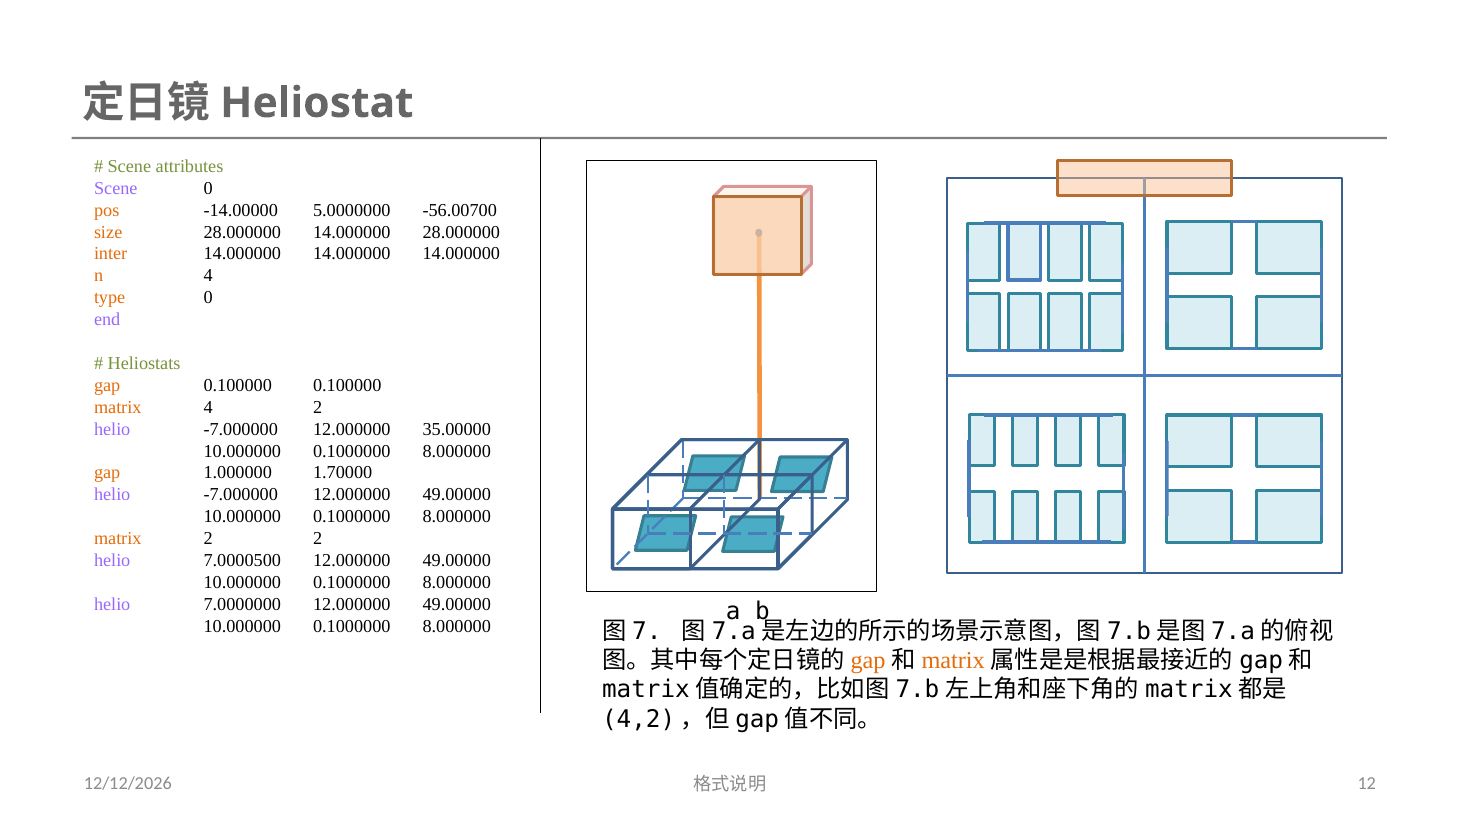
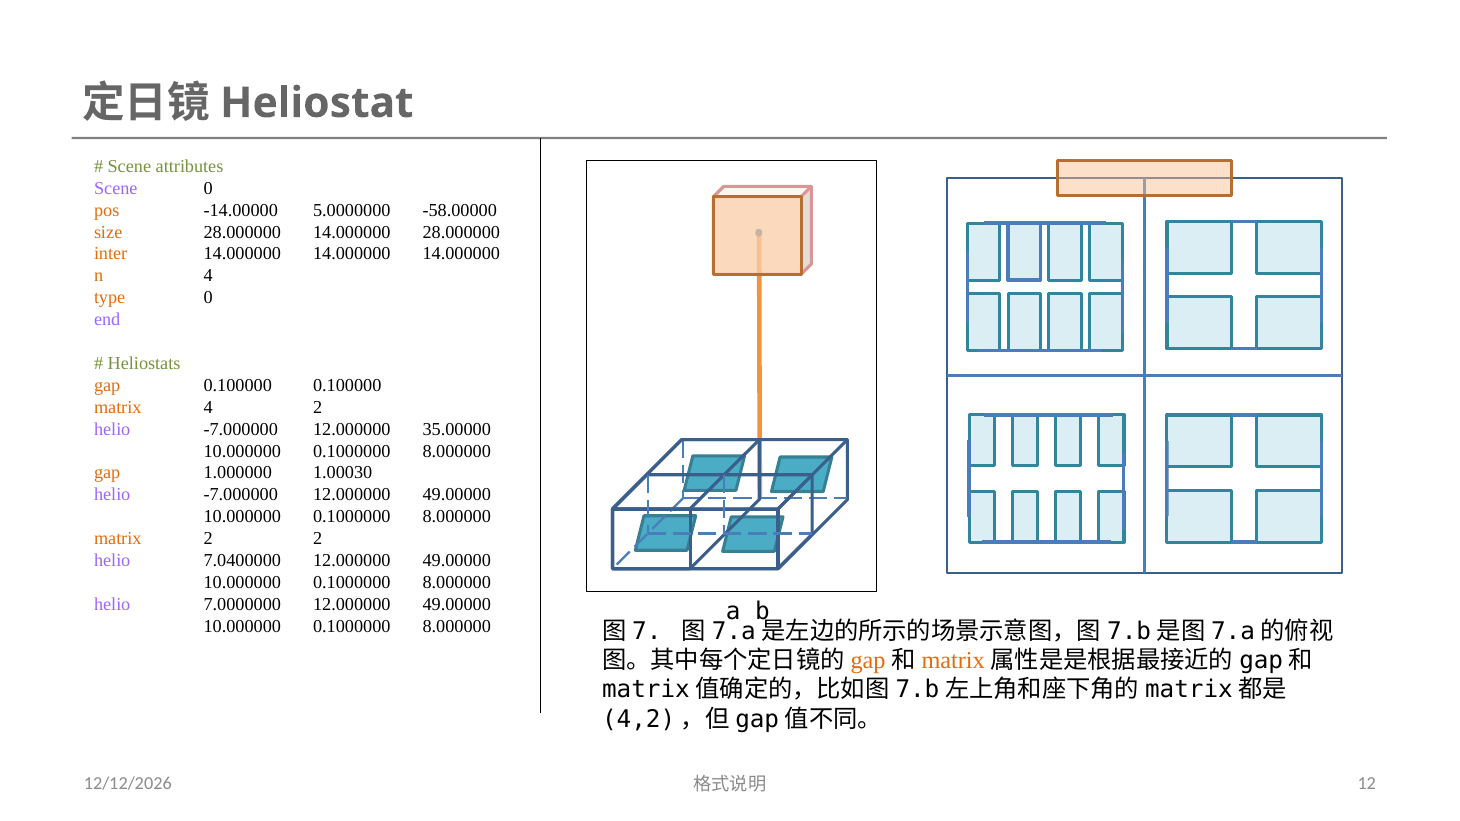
-56.00700: -56.00700 -> -58.00000
1.70000: 1.70000 -> 1.00030
7.0000500: 7.0000500 -> 7.0400000
